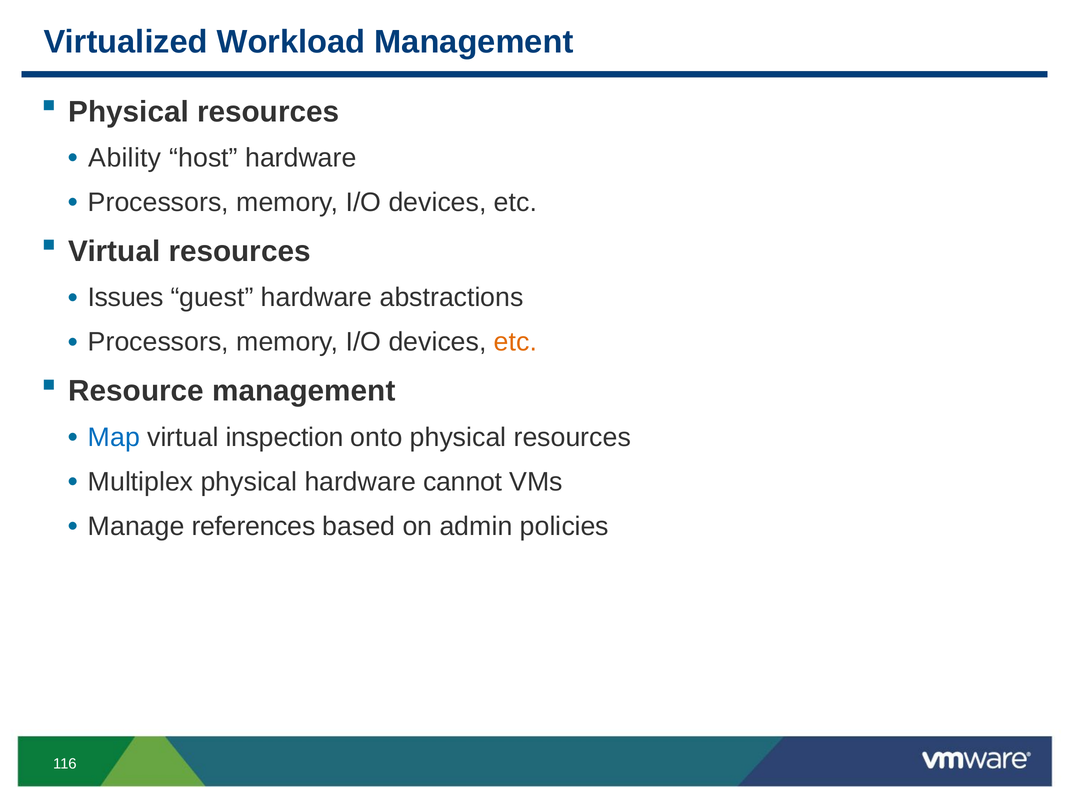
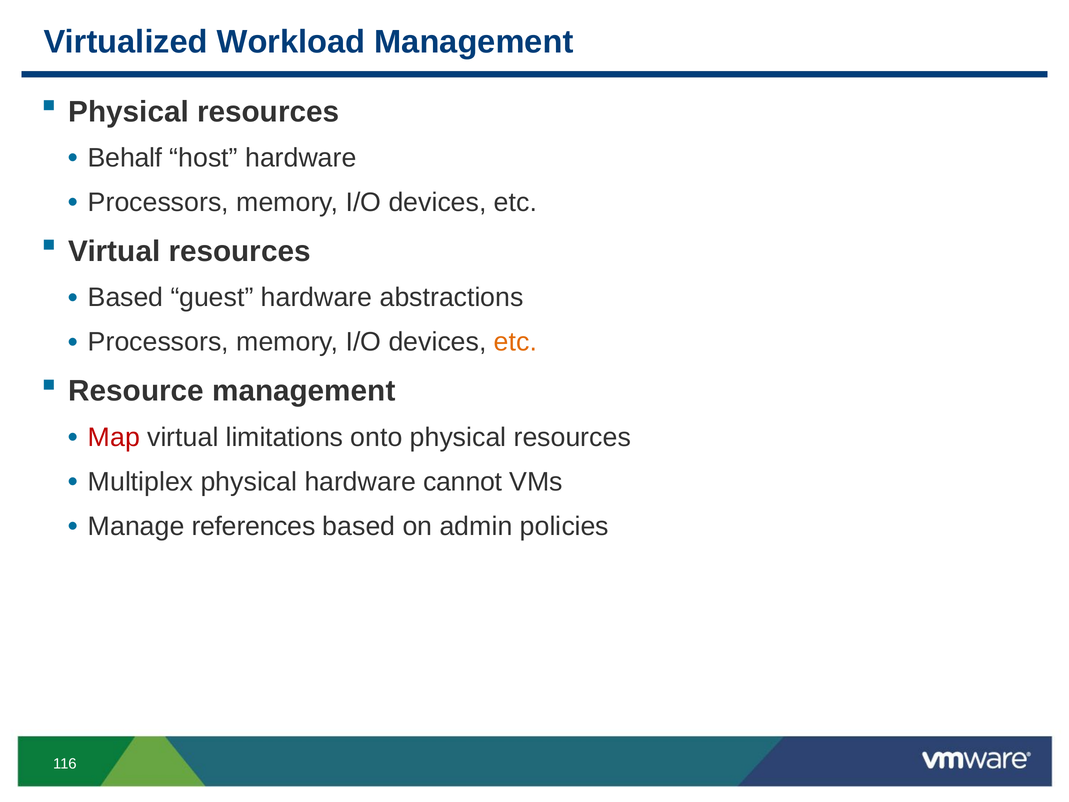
Ability: Ability -> Behalf
Issues at (126, 297): Issues -> Based
Map colour: blue -> red
inspection: inspection -> limitations
